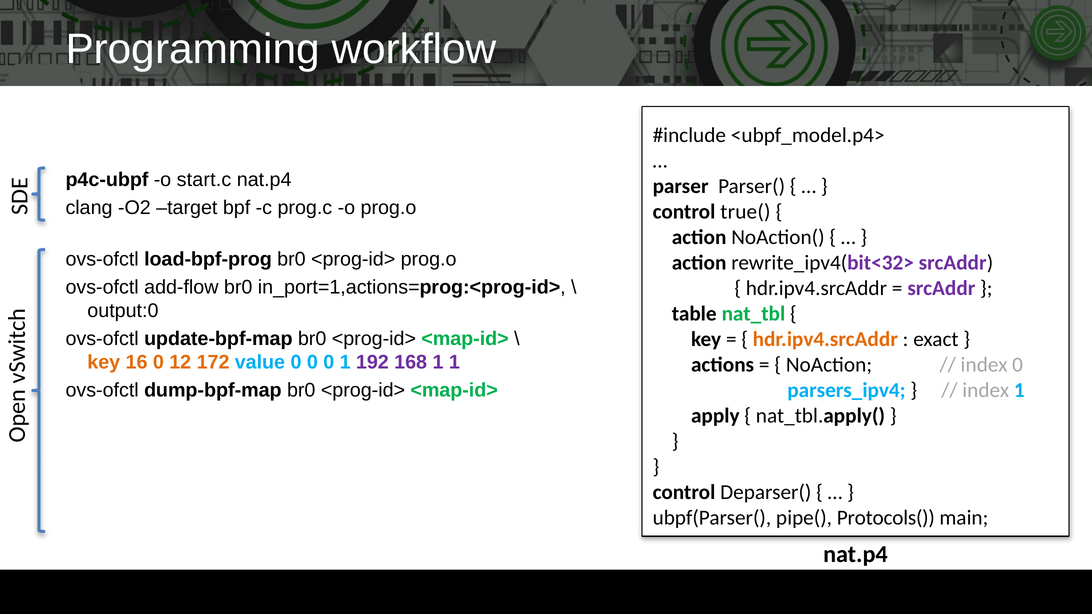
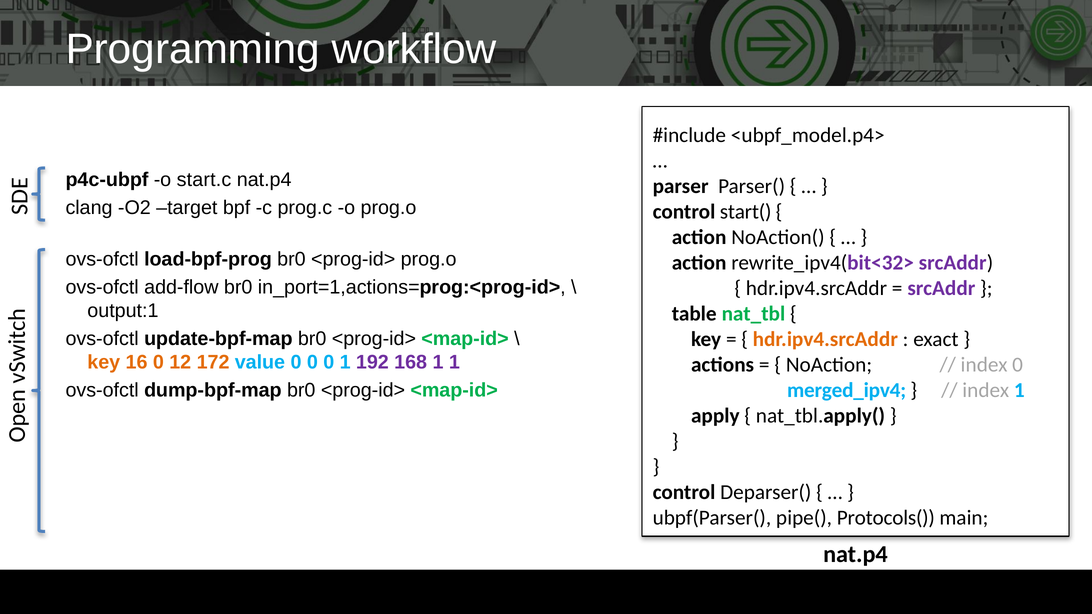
true(: true( -> start(
output:0: output:0 -> output:1
parsers_ipv4: parsers_ipv4 -> merged_ipv4
